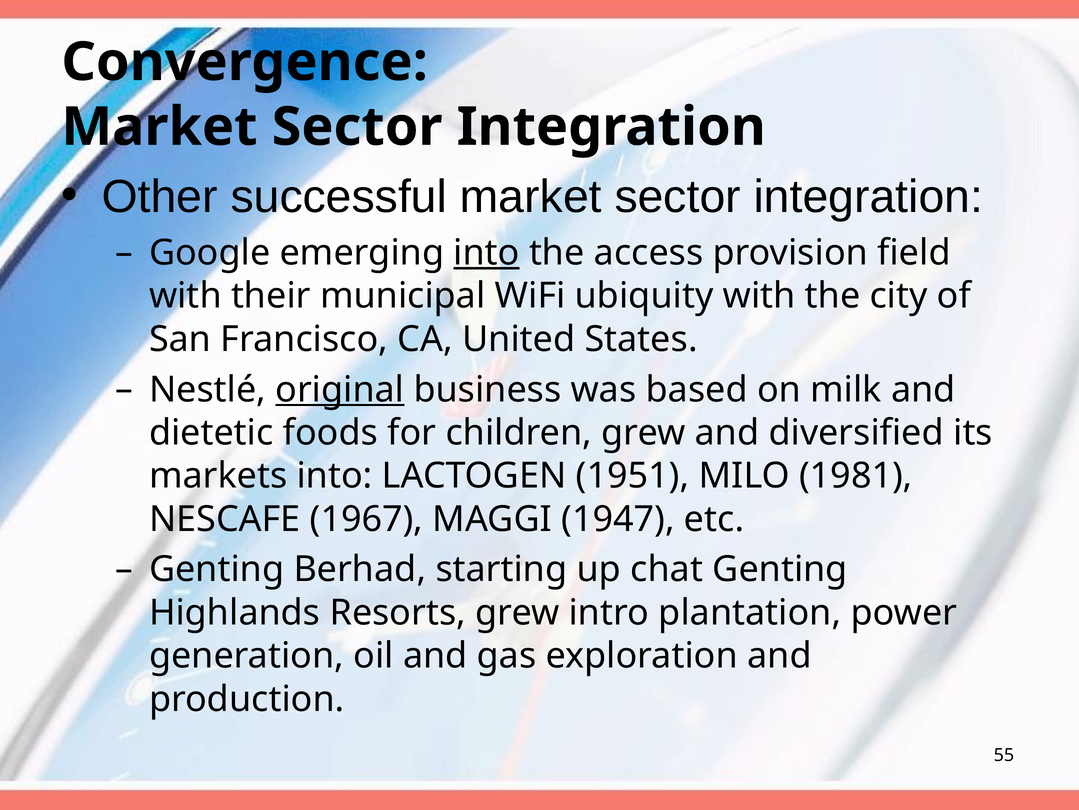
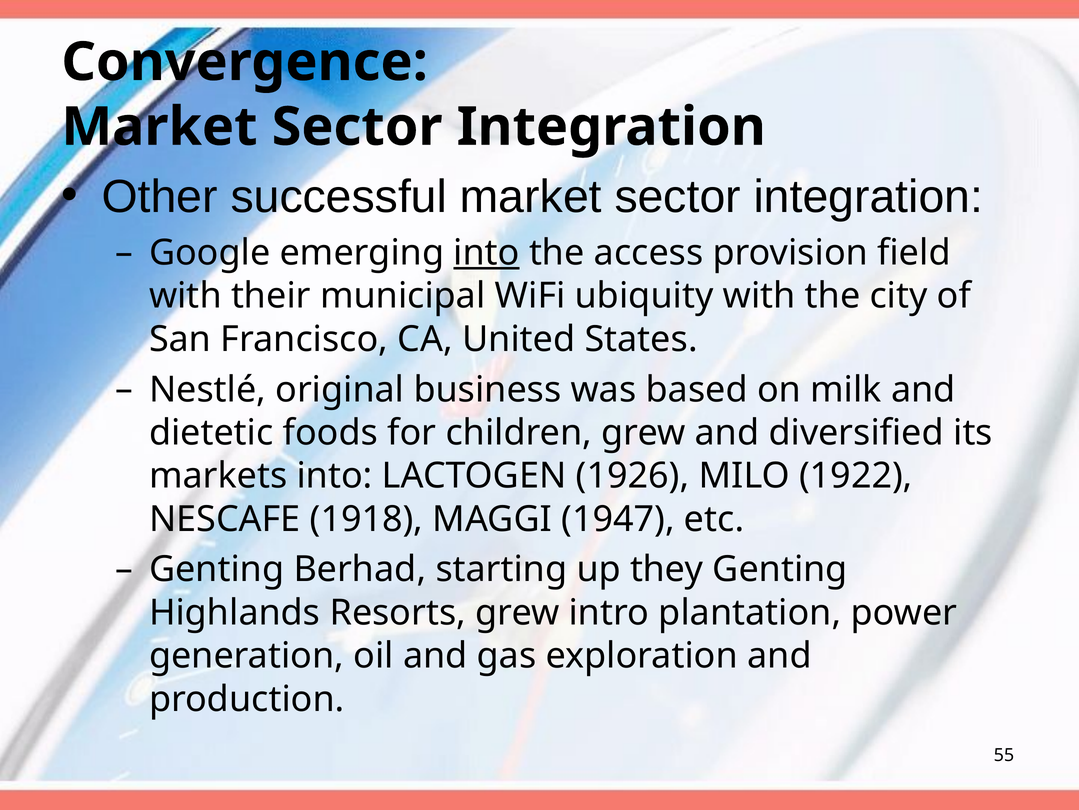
original underline: present -> none
1951: 1951 -> 1926
1981: 1981 -> 1922
1967: 1967 -> 1918
chat: chat -> they
